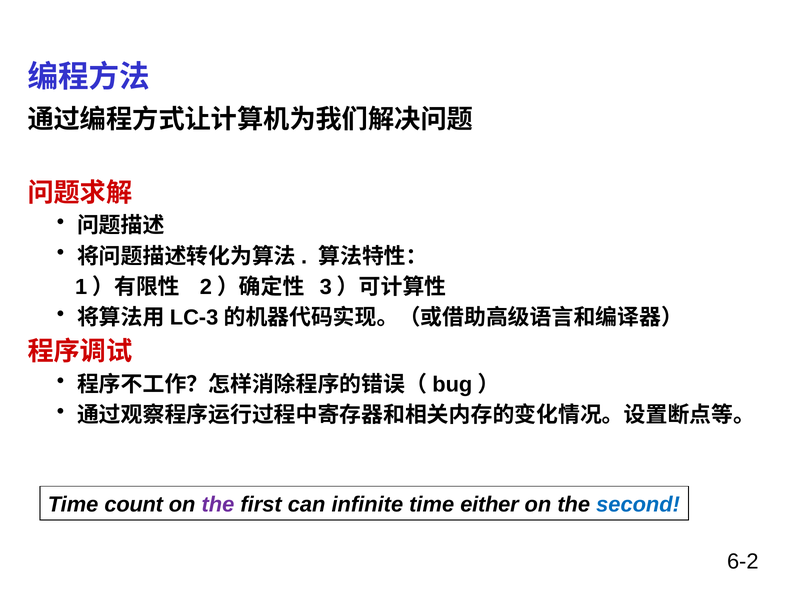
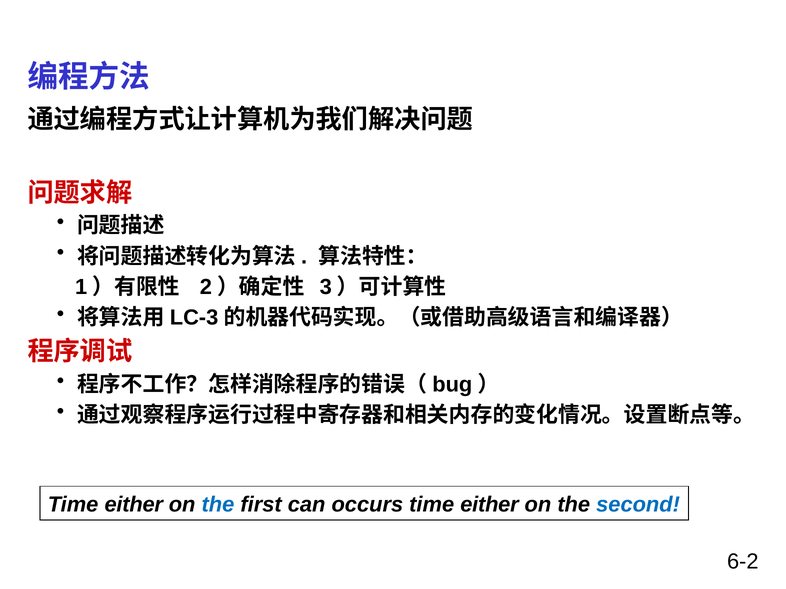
count at (134, 505): count -> either
the at (218, 505) colour: purple -> blue
infinite: infinite -> occurs
